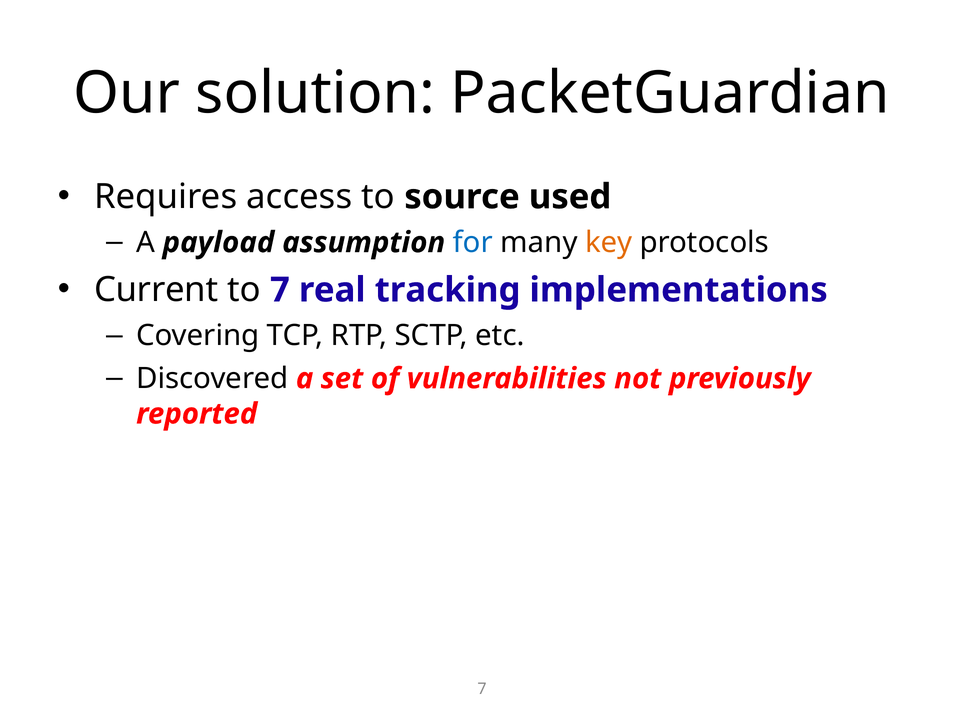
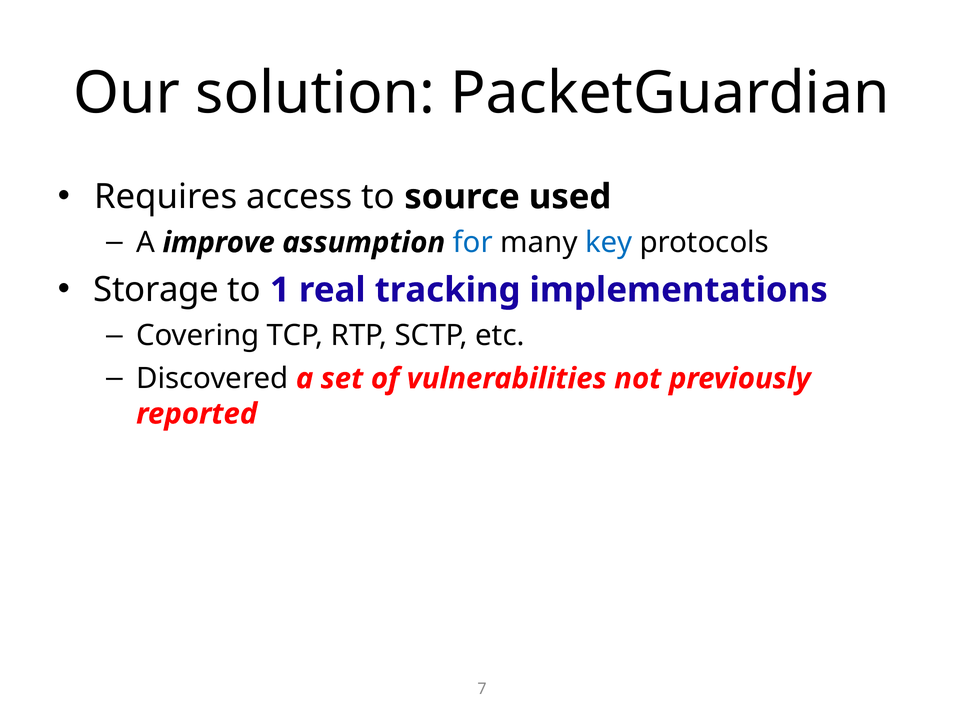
payload: payload -> improve
key colour: orange -> blue
Current: Current -> Storage
to 7: 7 -> 1
